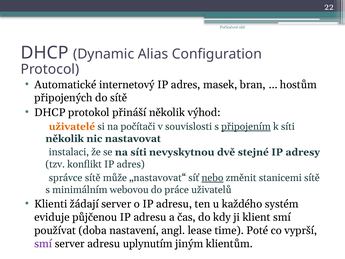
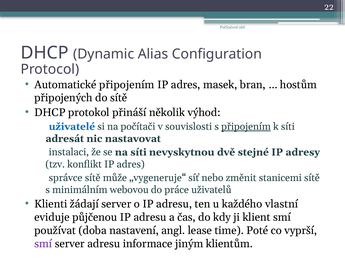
Automatické internetový: internetový -> připojením
uživatelé colour: orange -> blue
několik at (65, 139): několik -> adresát
„nastavovat“: „nastavovat“ -> „vygeneruje“
nebo underline: present -> none
systém: systém -> vlastní
uplynutím: uplynutím -> informace
